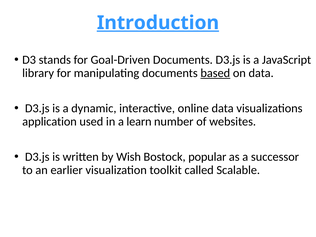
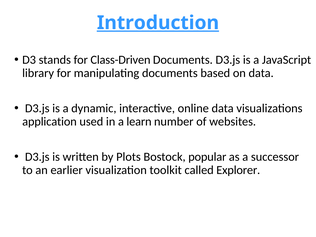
Goal-Driven: Goal-Driven -> Class-Driven
based underline: present -> none
Wish: Wish -> Plots
Scalable: Scalable -> Explorer
